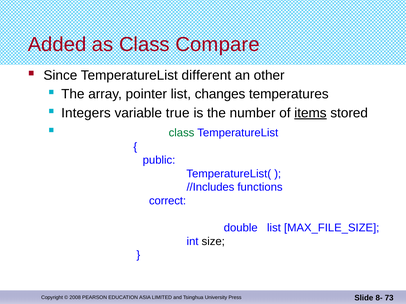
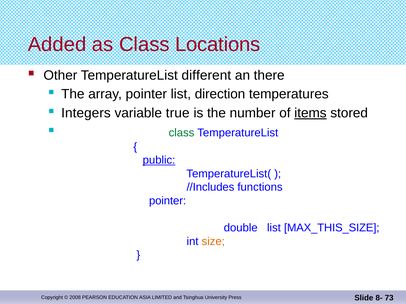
Compare: Compare -> Locations
Since: Since -> Other
other: other -> there
changes: changes -> direction
public underline: none -> present
correct at (168, 201): correct -> pointer
MAX_FILE_SIZE: MAX_FILE_SIZE -> MAX_THIS_SIZE
size colour: black -> orange
